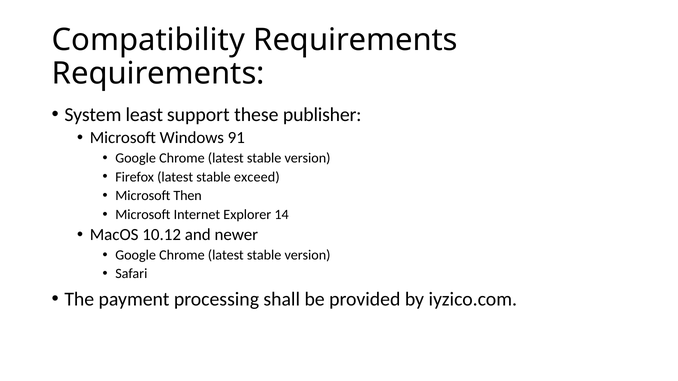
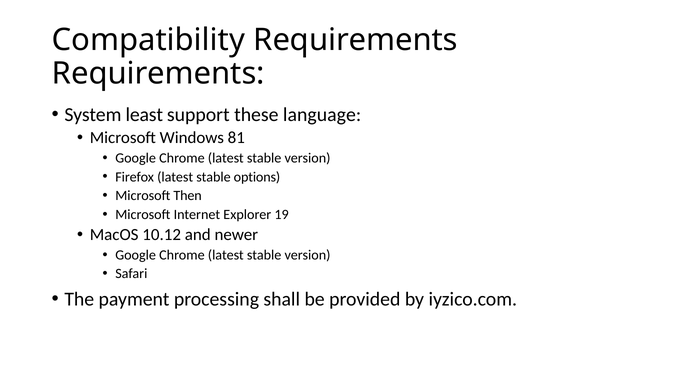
publisher: publisher -> language
91: 91 -> 81
exceed: exceed -> options
14: 14 -> 19
